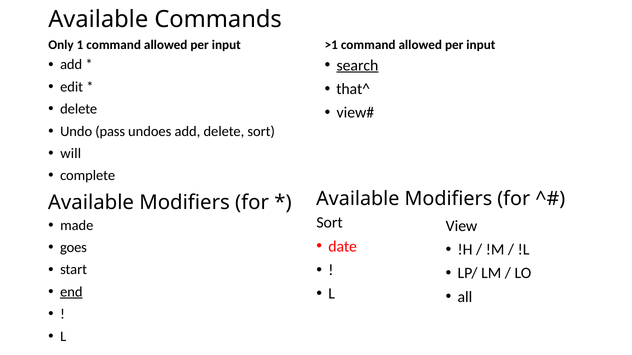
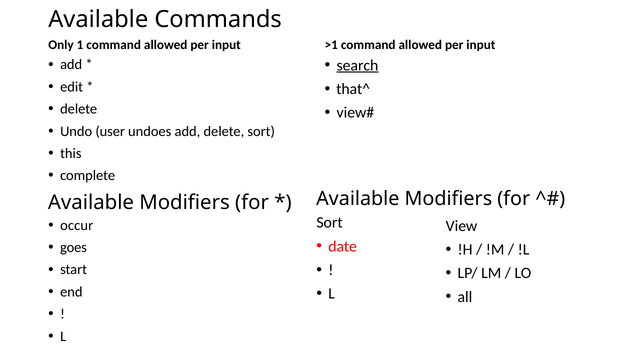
pass: pass -> user
will: will -> this
made: made -> occur
end underline: present -> none
